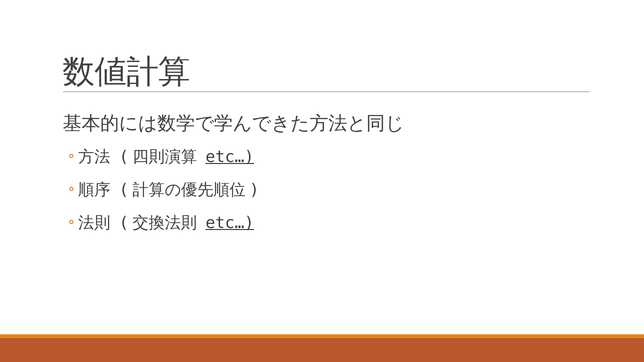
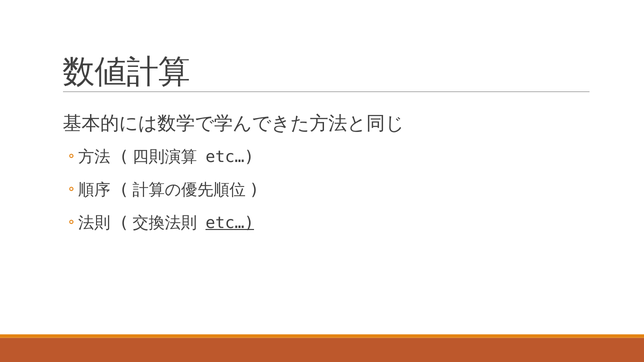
etc… at (230, 157) underline: present -> none
